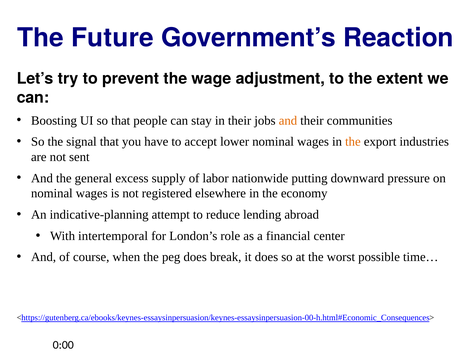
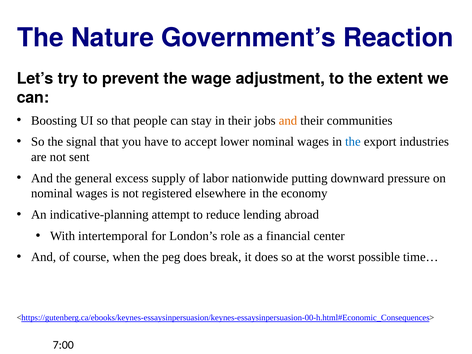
Future: Future -> Nature
the at (353, 142) colour: orange -> blue
0:00: 0:00 -> 7:00
